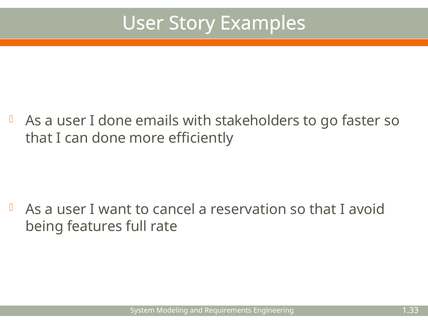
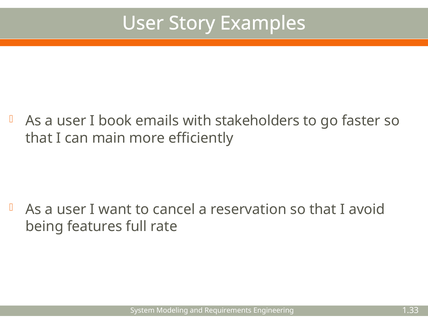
I done: done -> book
can done: done -> main
